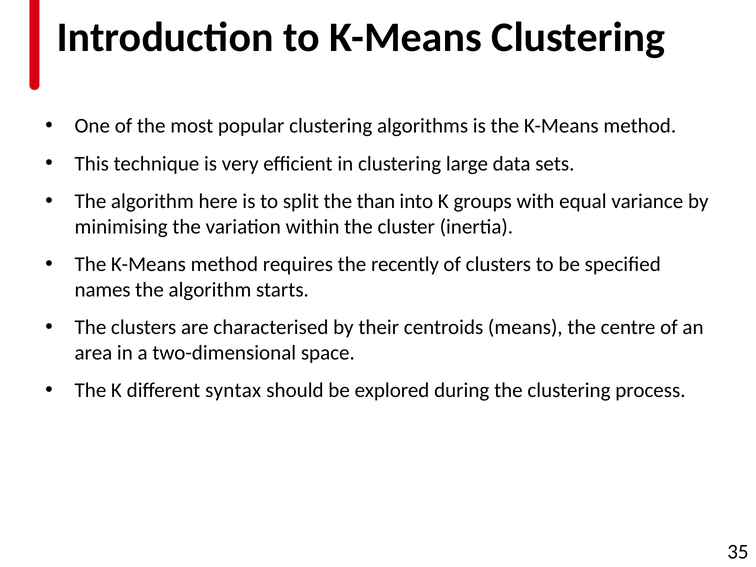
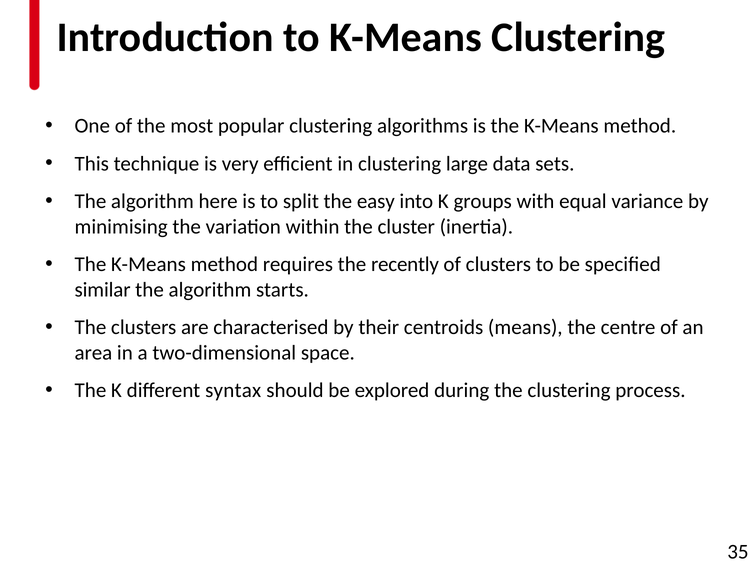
than: than -> easy
names: names -> similar
